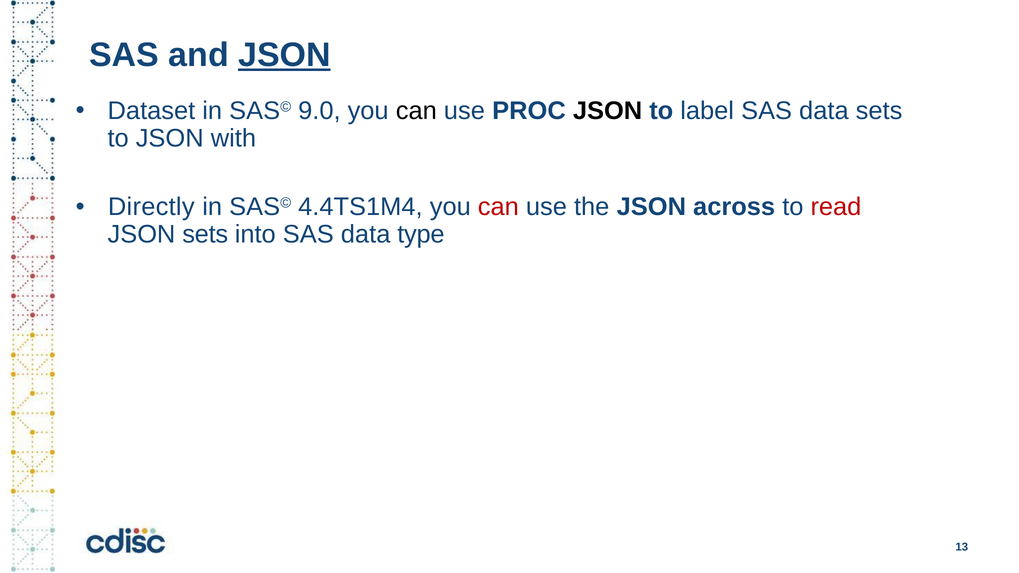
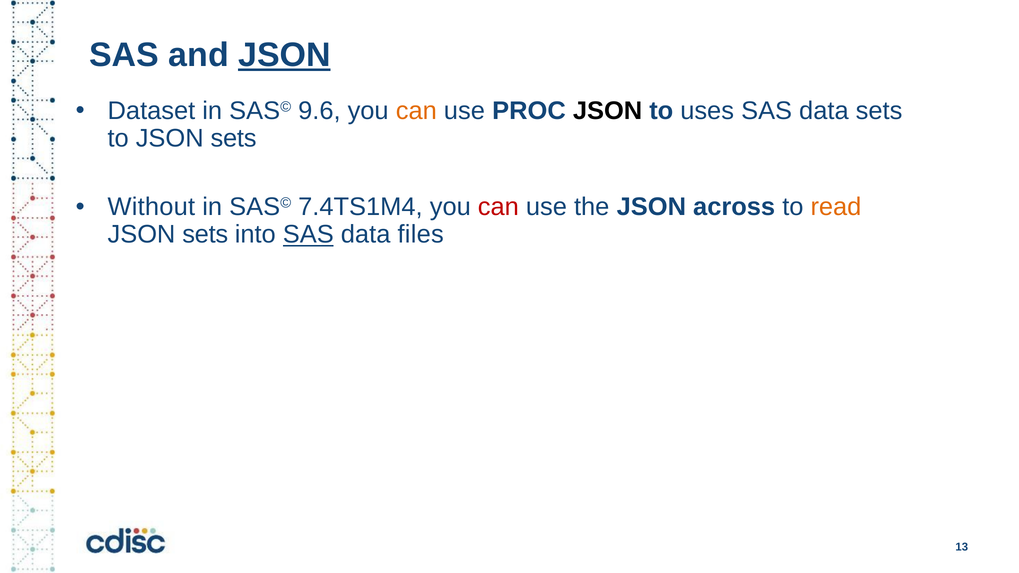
9.0: 9.0 -> 9.6
can at (416, 111) colour: black -> orange
label: label -> uses
to JSON with: with -> sets
Directly: Directly -> Without
4.4TS1M4: 4.4TS1M4 -> 7.4TS1M4
read colour: red -> orange
SAS at (308, 235) underline: none -> present
type: type -> files
